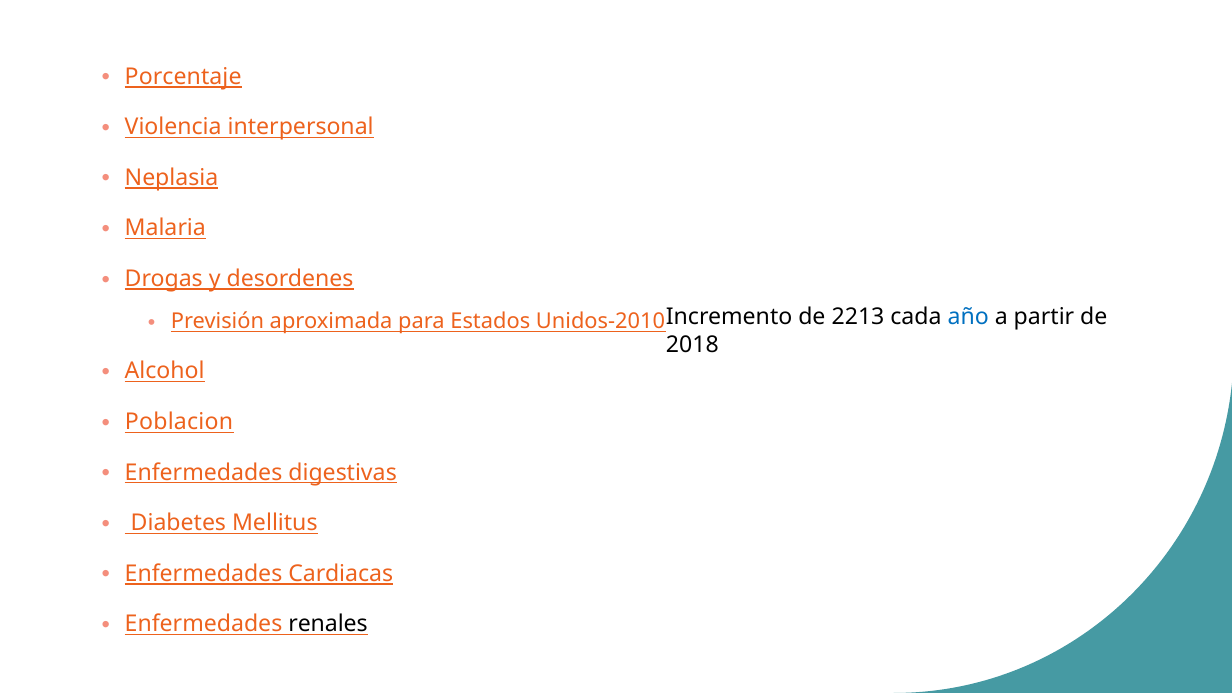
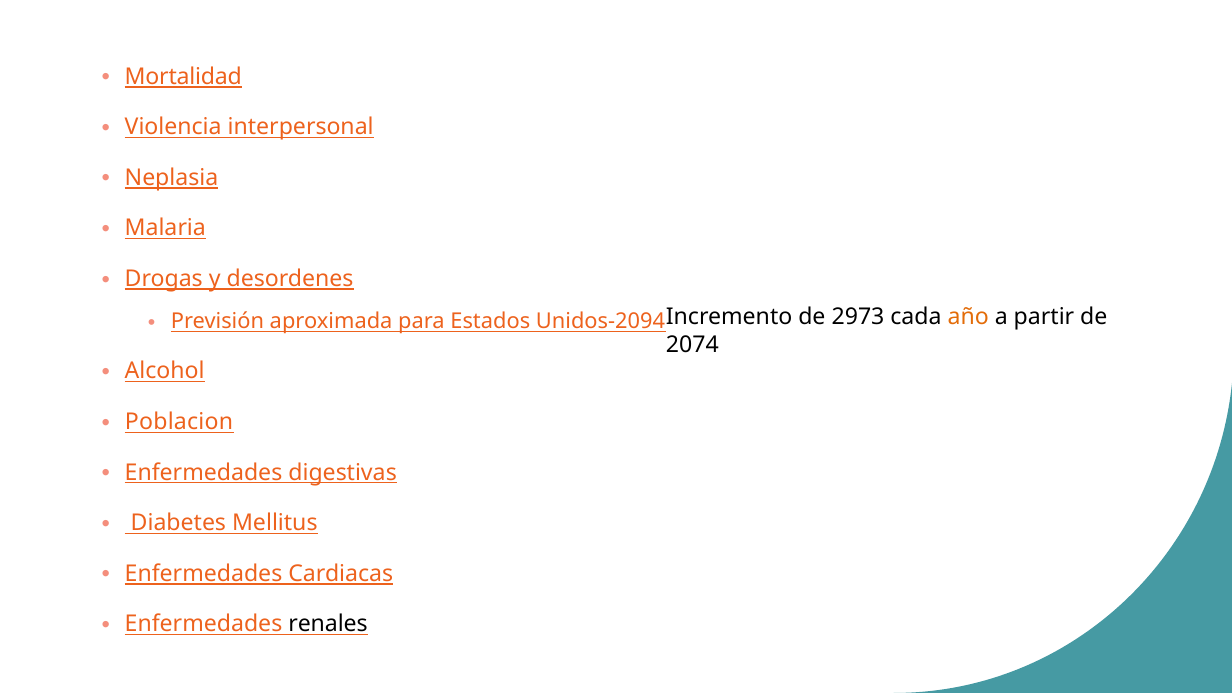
Porcentaje: Porcentaje -> Mortalidad
2213: 2213 -> 2973
año colour: blue -> orange
Unidos-2010: Unidos-2010 -> Unidos-2094
2018: 2018 -> 2074
